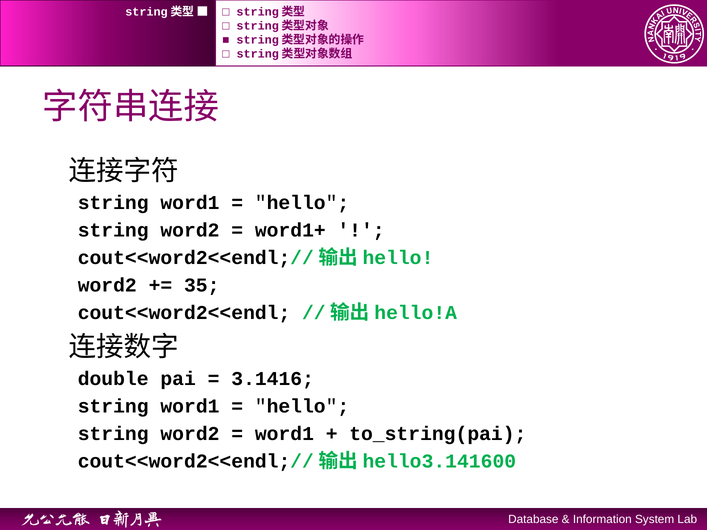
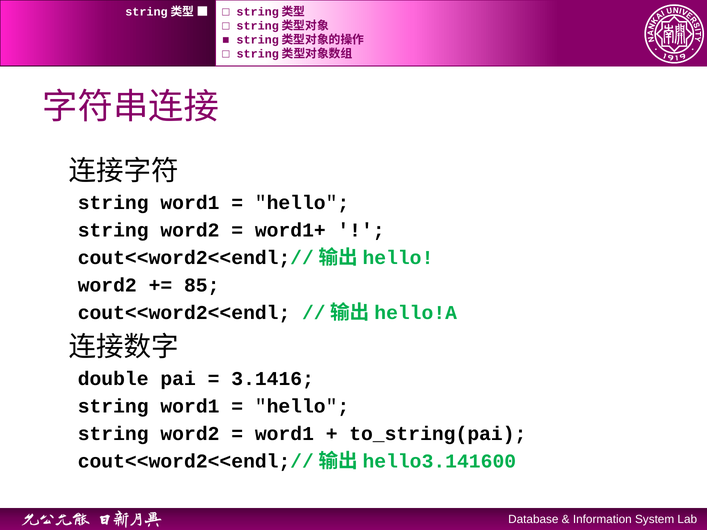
35: 35 -> 85
